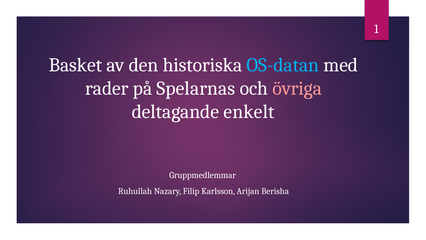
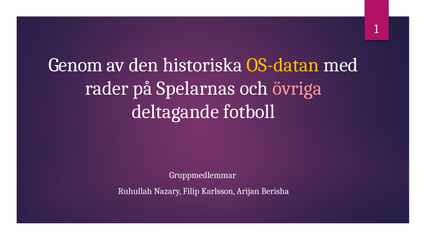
Basket: Basket -> Genom
OS-datan colour: light blue -> yellow
enkelt: enkelt -> fotboll
